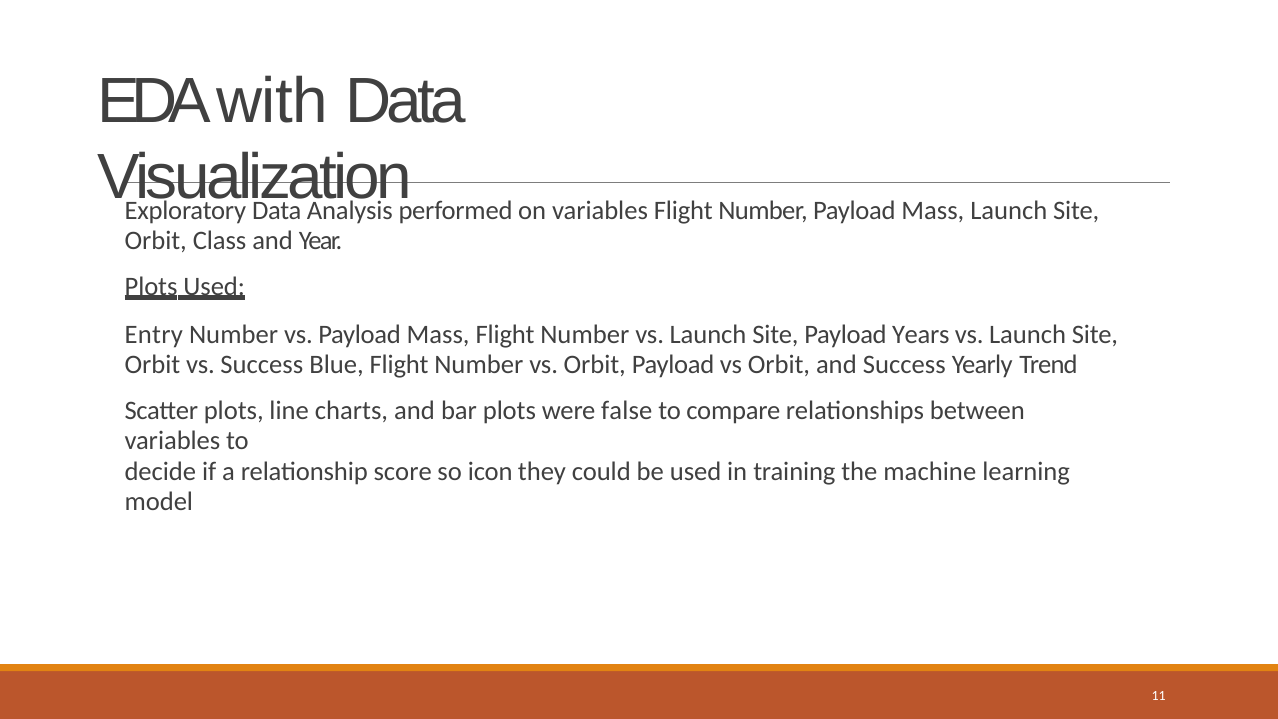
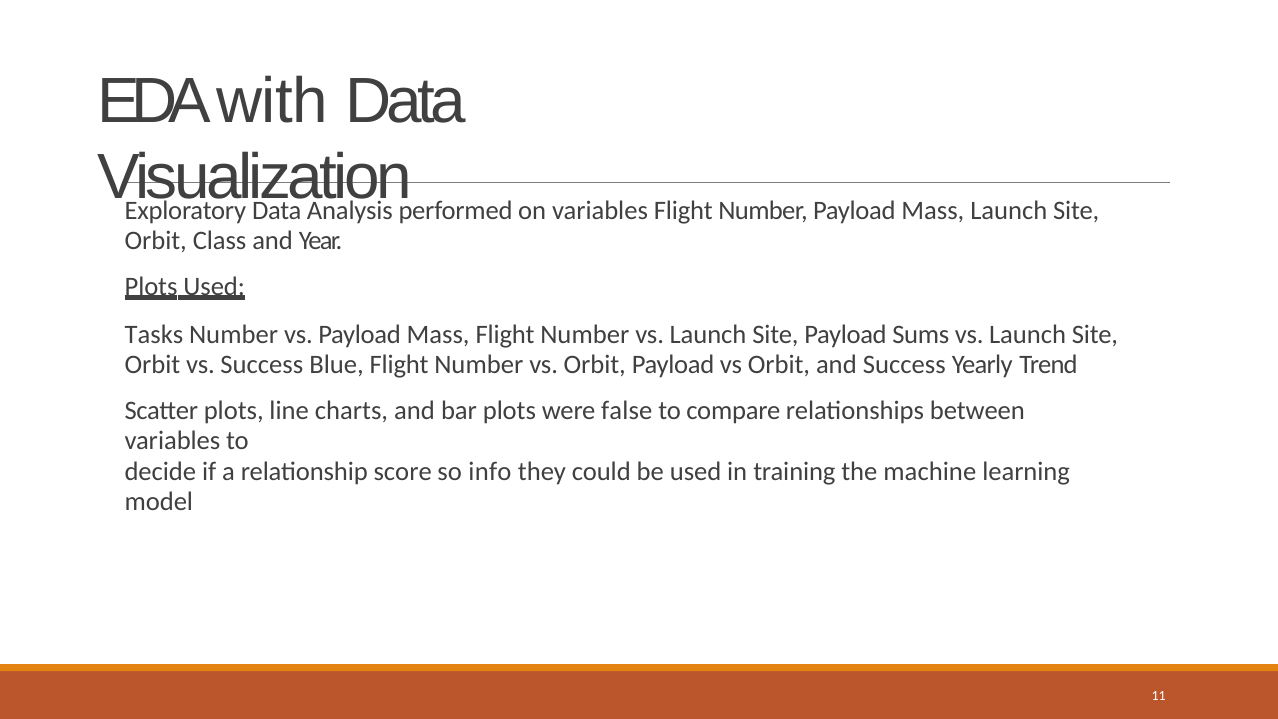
Entry: Entry -> Tasks
Years: Years -> Sums
icon: icon -> info
